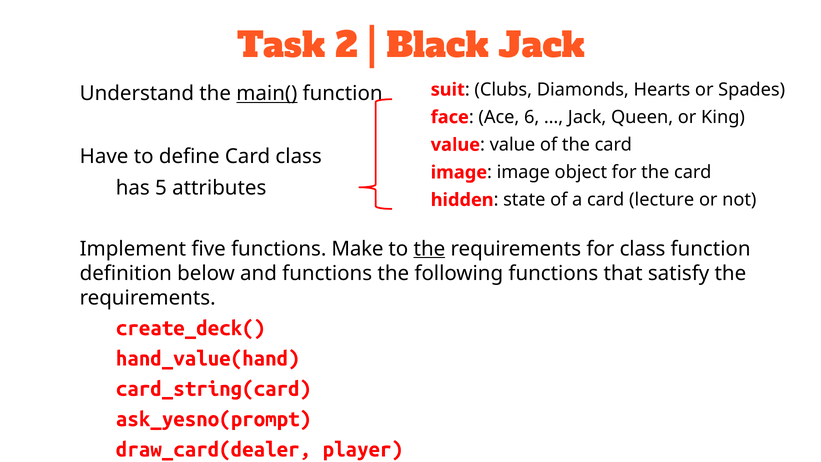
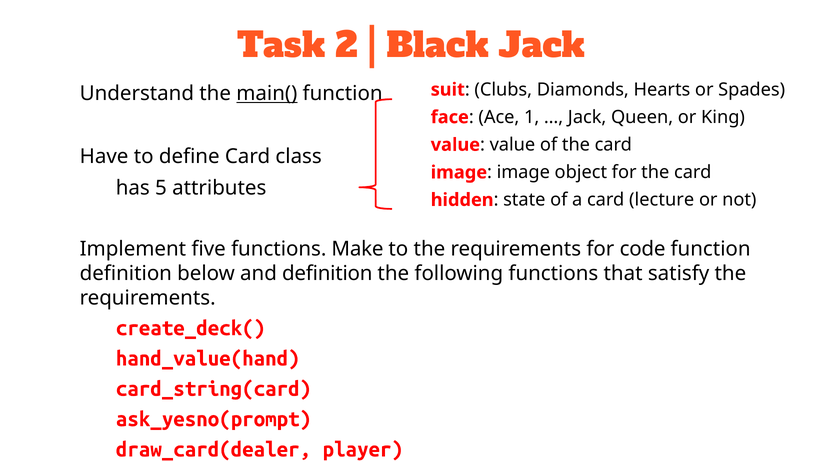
6: 6 -> 1
the at (429, 249) underline: present -> none
for class: class -> code
and functions: functions -> definition
